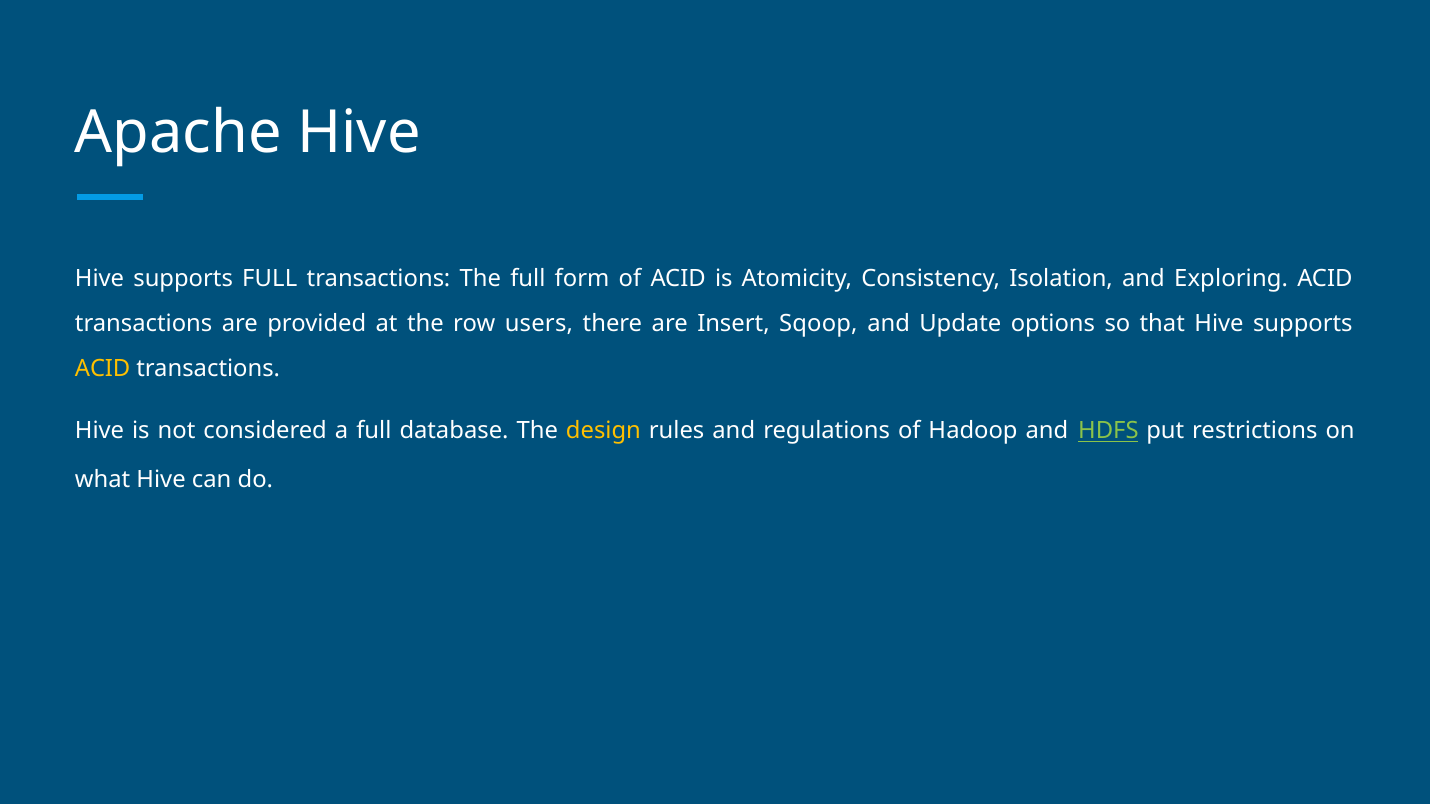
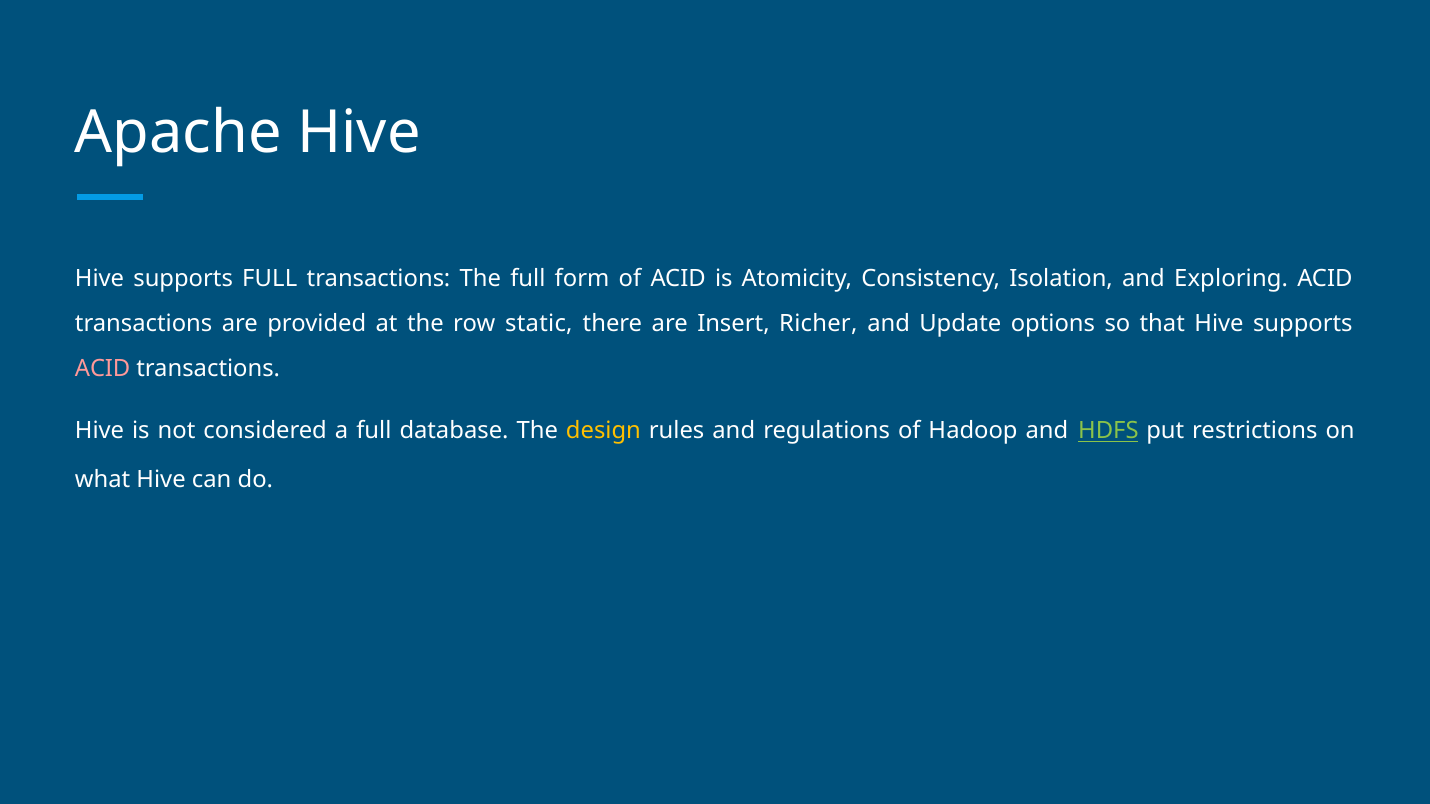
users: users -> static
Sqoop: Sqoop -> Richer
ACID at (103, 368) colour: yellow -> pink
